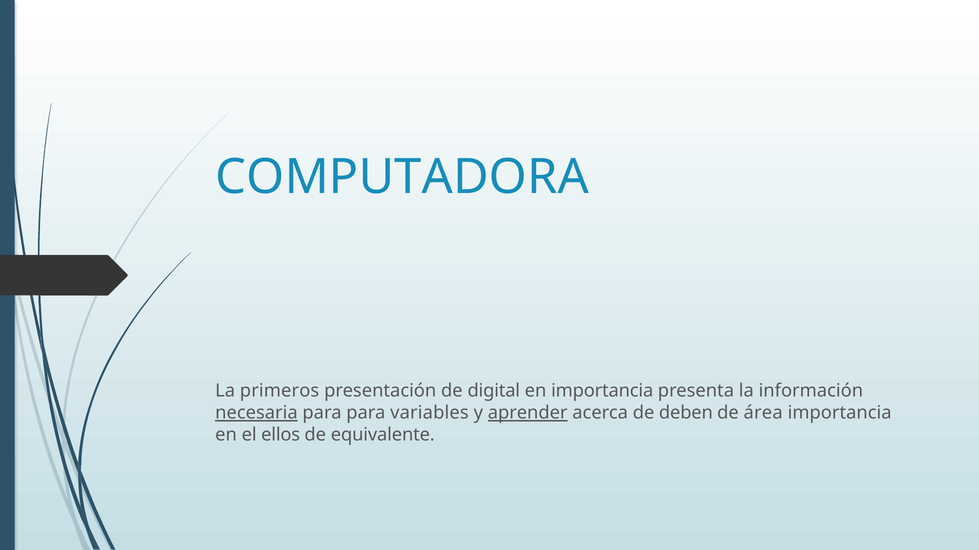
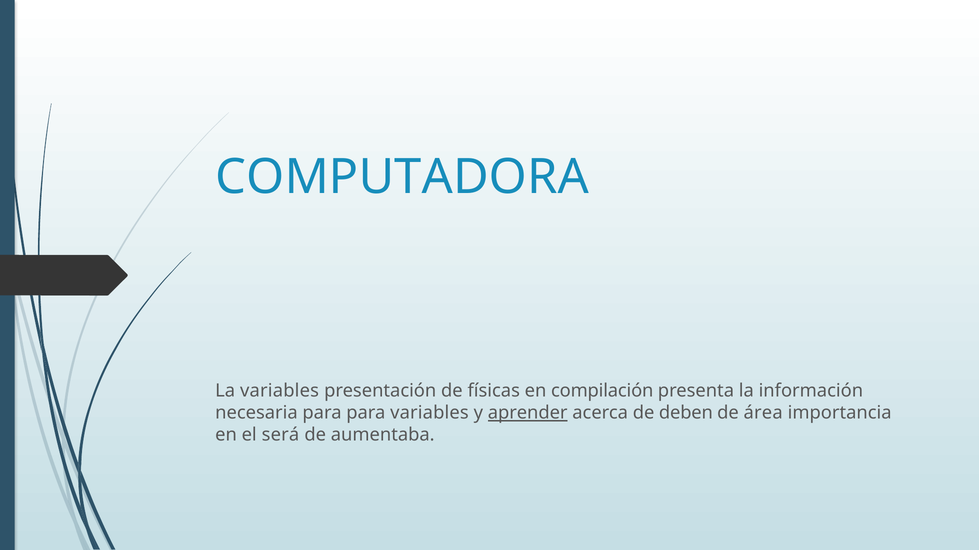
La primeros: primeros -> variables
digital: digital -> físicas
en importancia: importancia -> compilación
necesaria underline: present -> none
ellos: ellos -> será
equivalente: equivalente -> aumentaba
